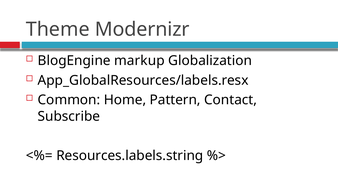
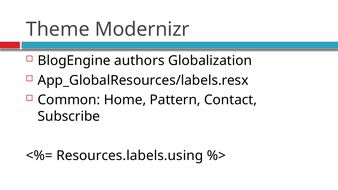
markup: markup -> authors
Resources.labels.string: Resources.labels.string -> Resources.labels.using
